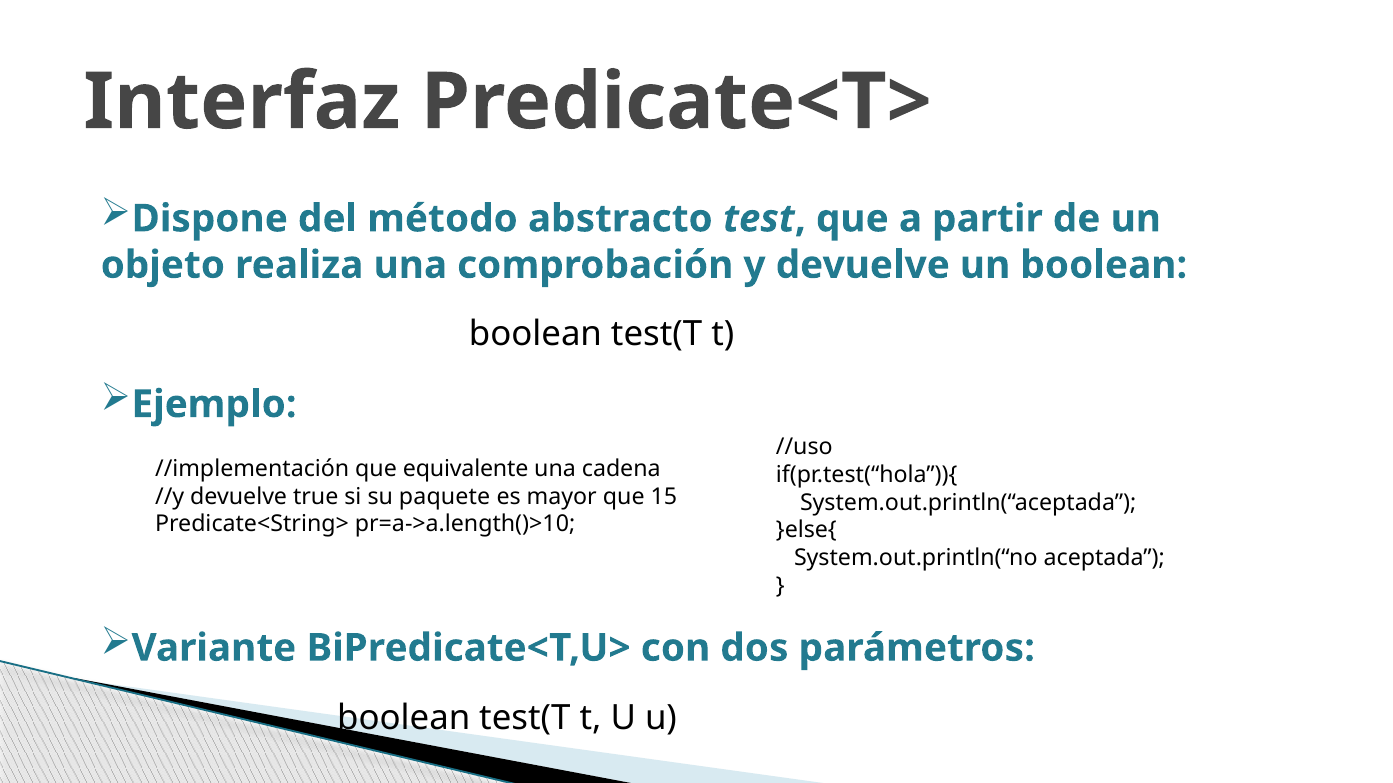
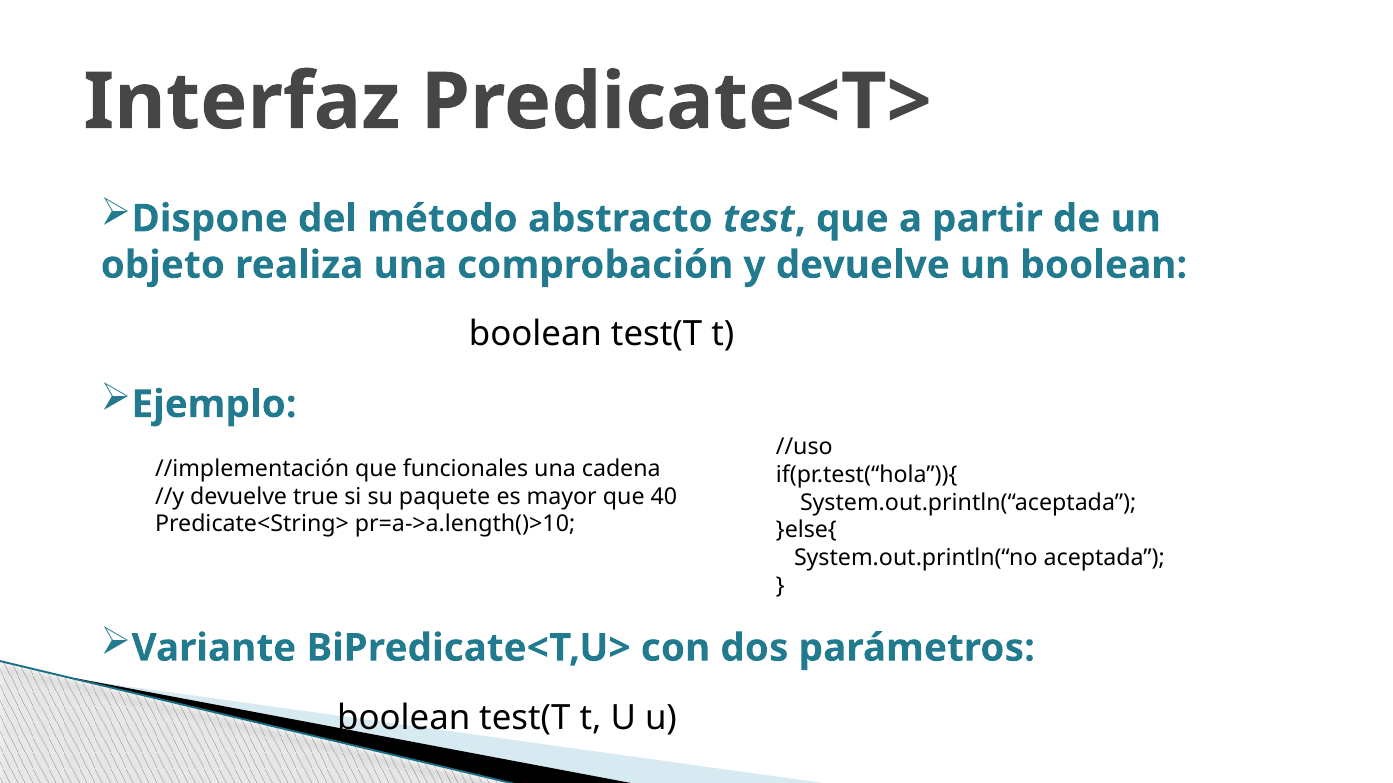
equivalente: equivalente -> funcionales
15: 15 -> 40
